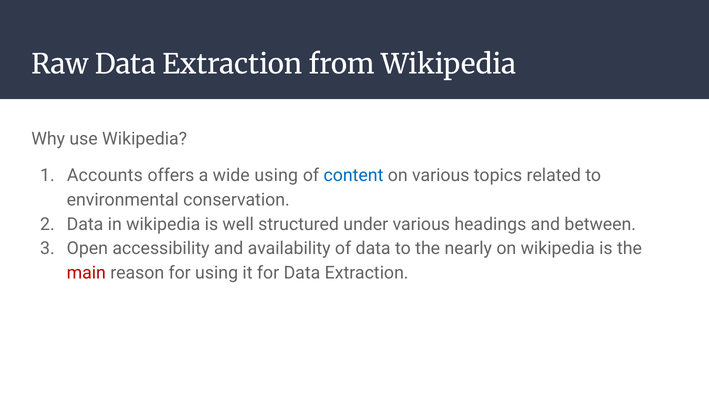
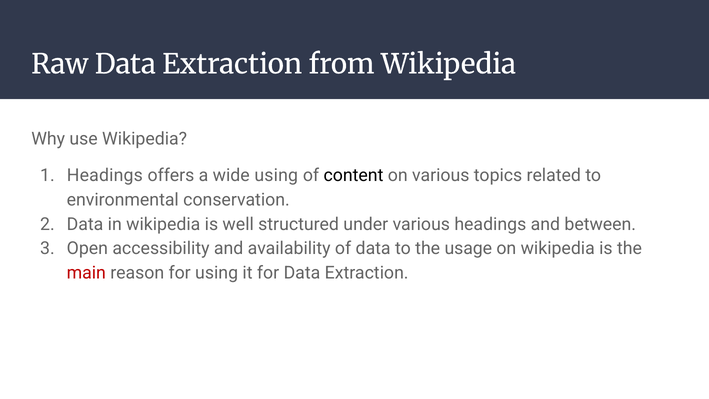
Accounts at (105, 175): Accounts -> Headings
content colour: blue -> black
nearly: nearly -> usage
